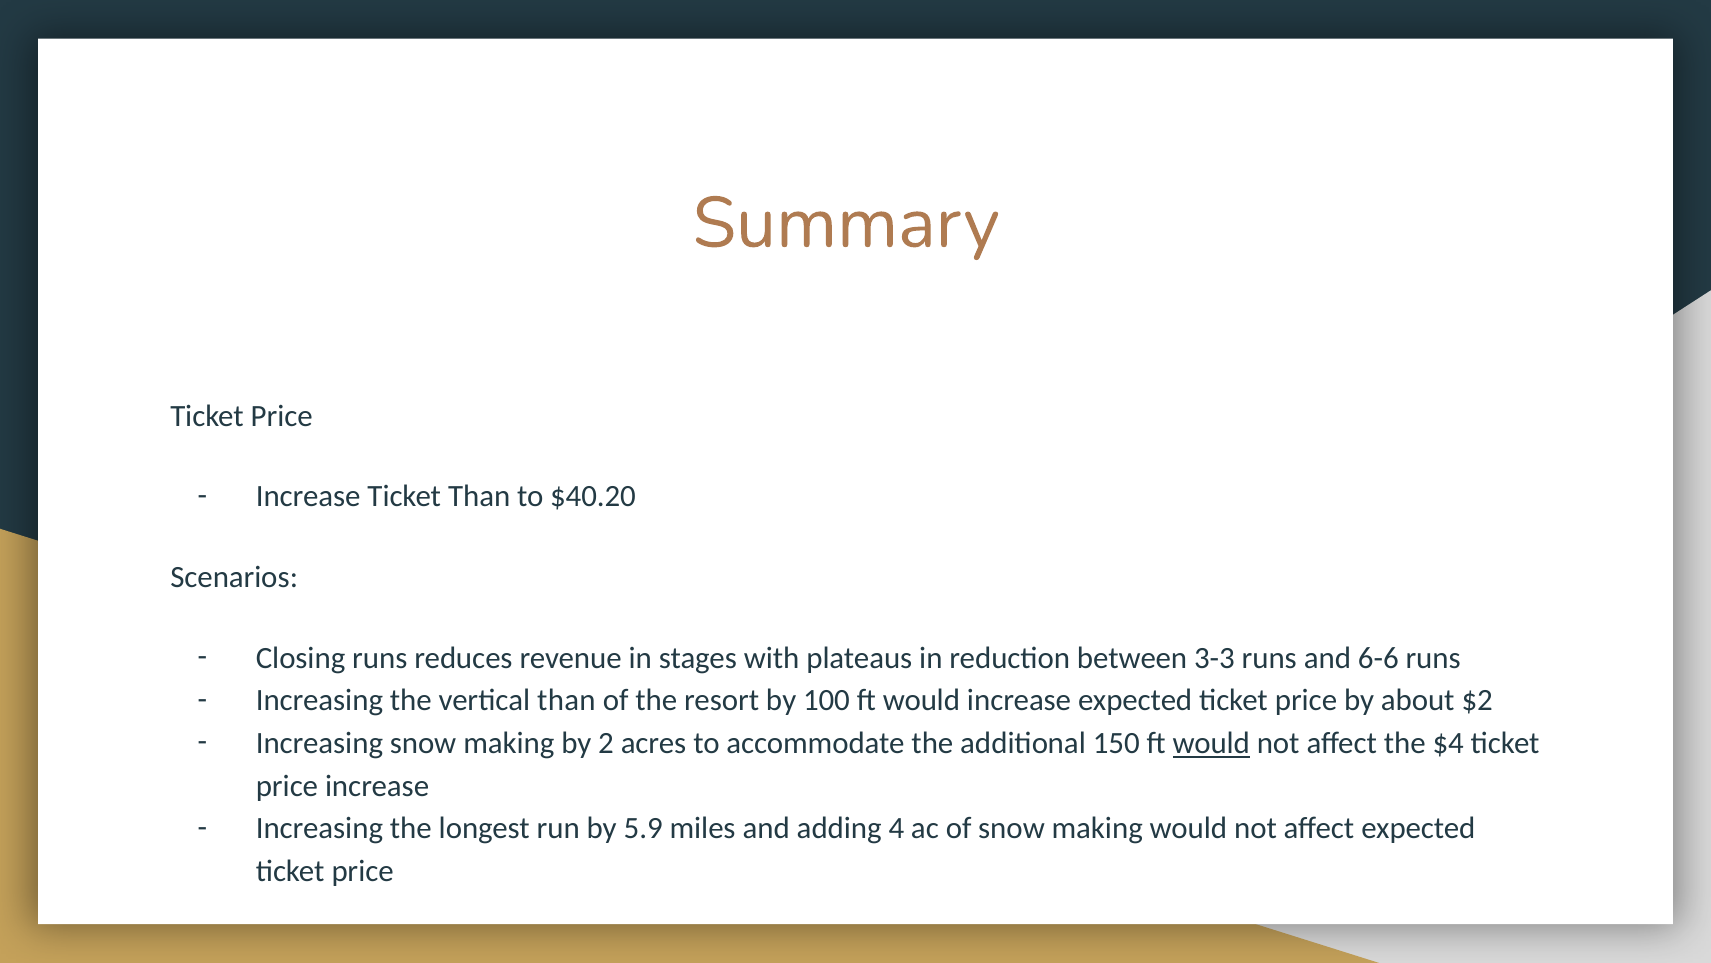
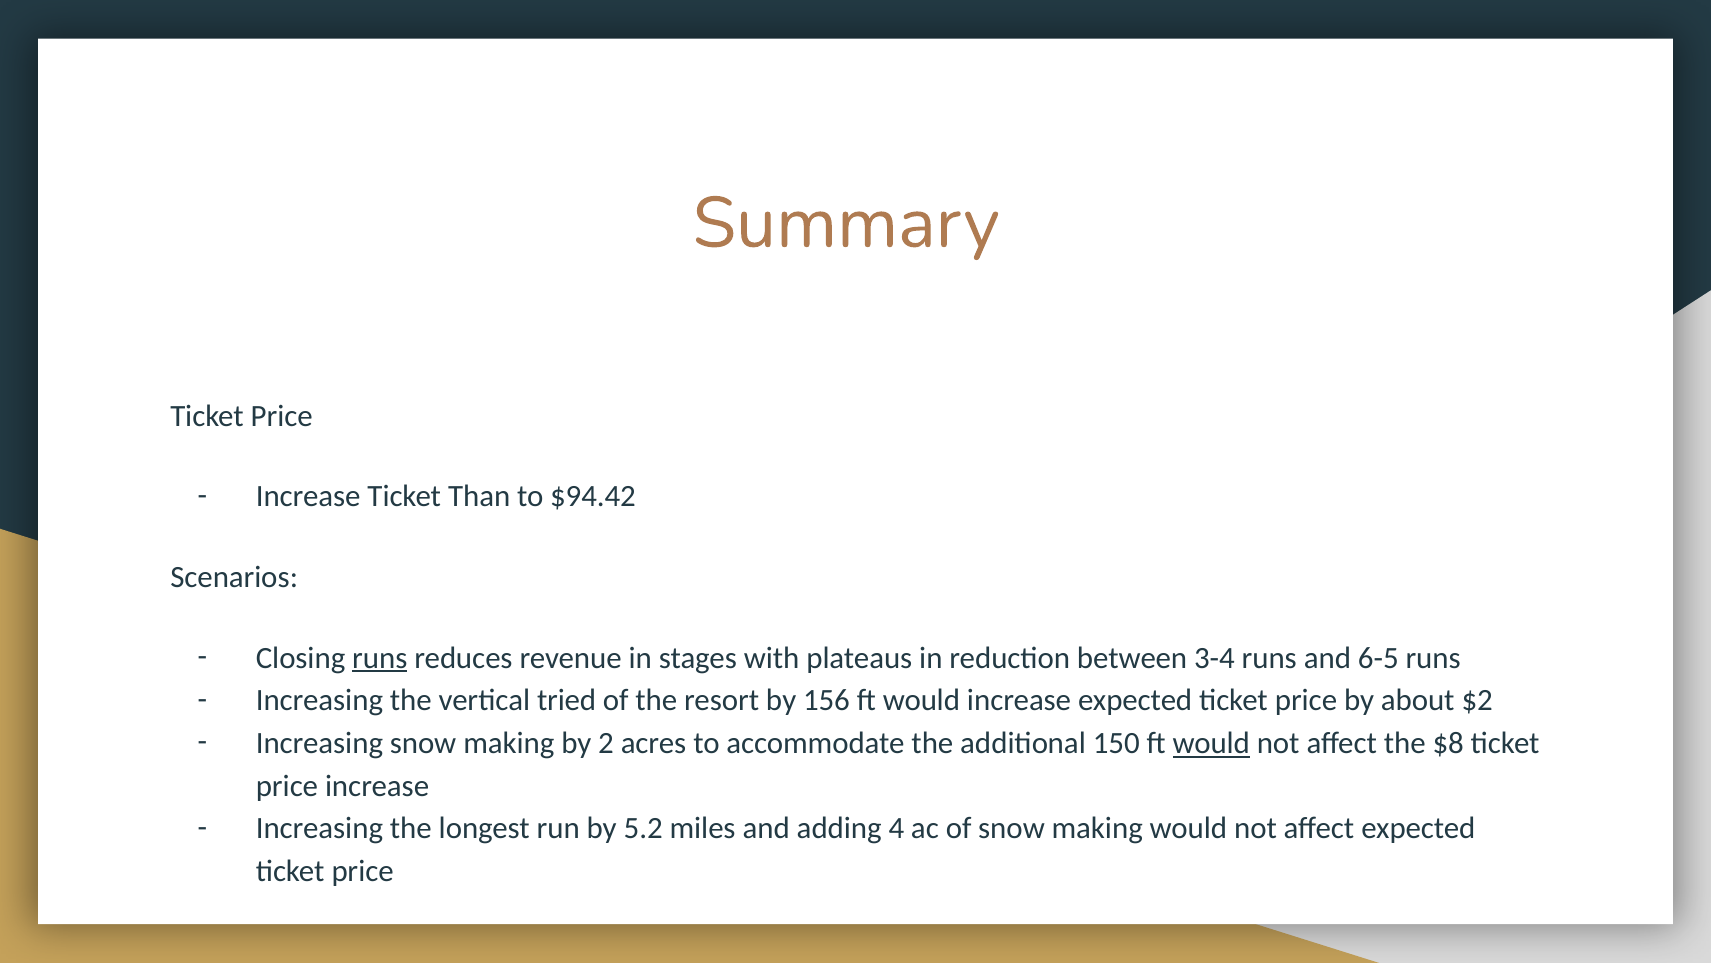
$40.20: $40.20 -> $94.42
runs at (380, 658) underline: none -> present
3-3: 3-3 -> 3-4
6-6: 6-6 -> 6-5
vertical than: than -> tried
100: 100 -> 156
$4: $4 -> $8
5.9: 5.9 -> 5.2
